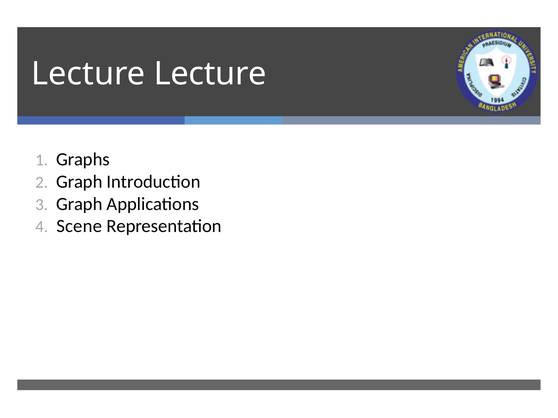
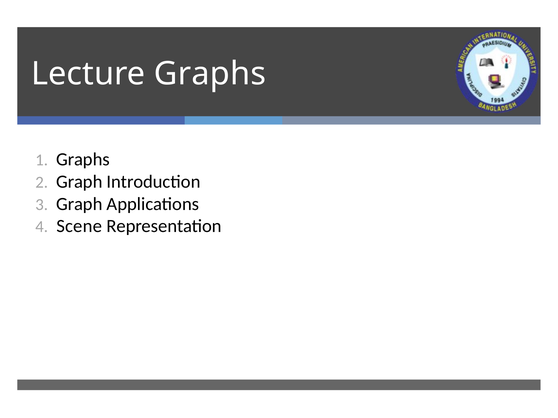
Lecture Lecture: Lecture -> Graphs
